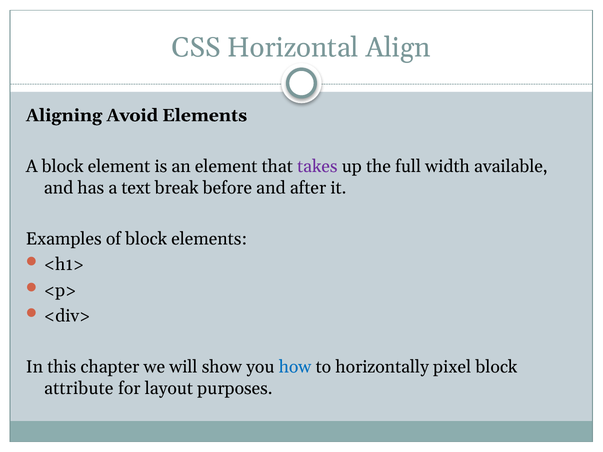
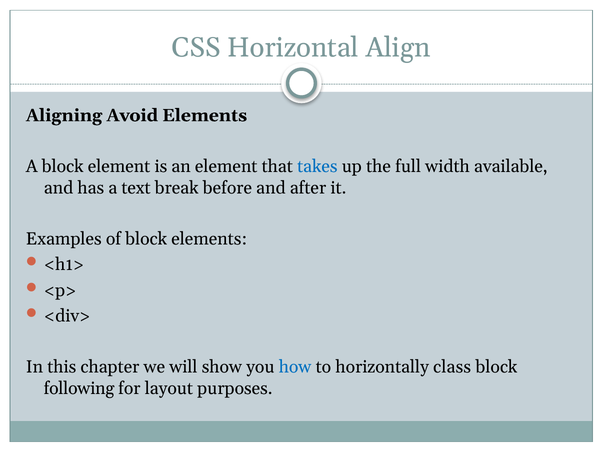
takes colour: purple -> blue
pixel: pixel -> class
attribute: attribute -> following
